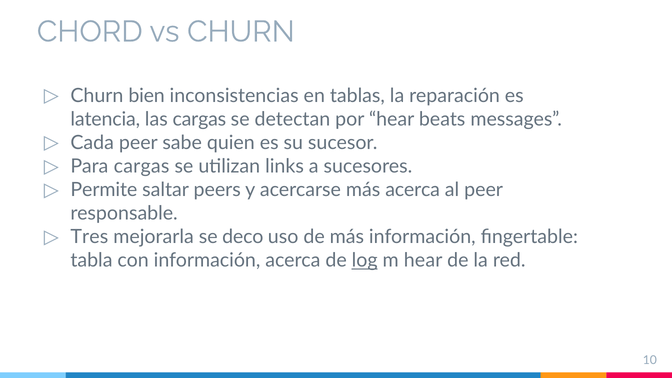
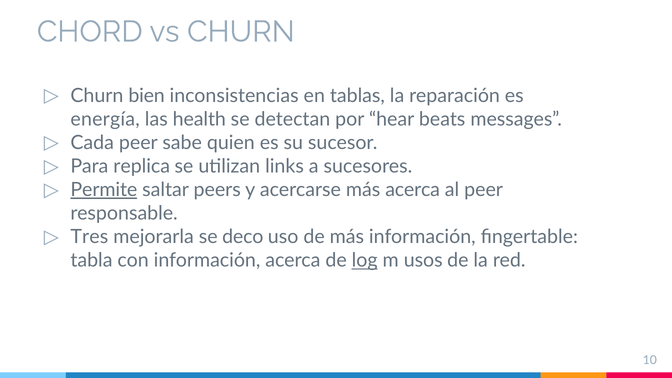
latencia: latencia -> energía
las cargas: cargas -> health
Para cargas: cargas -> replica
Permite underline: none -> present
m hear: hear -> usos
